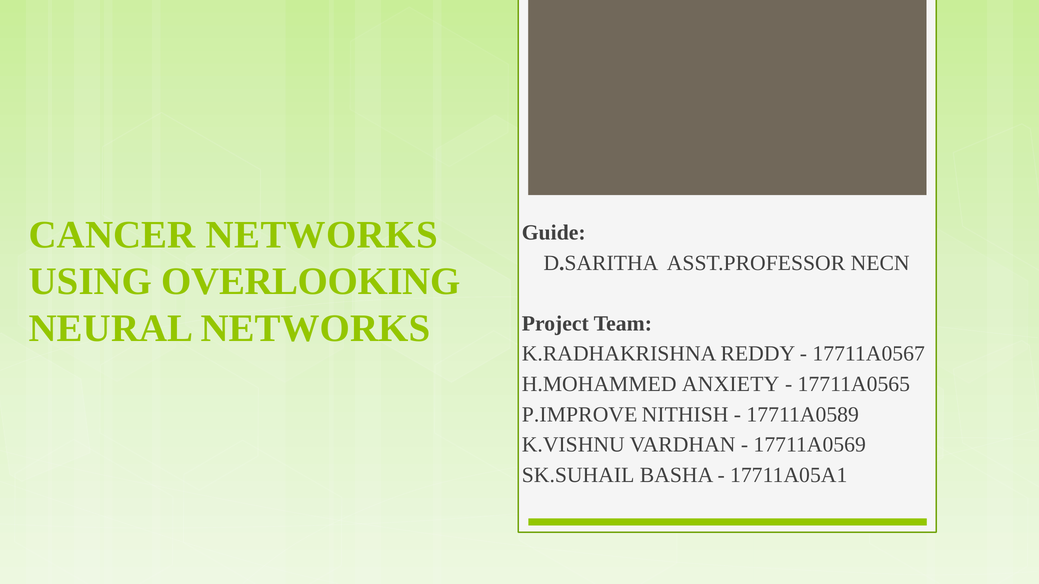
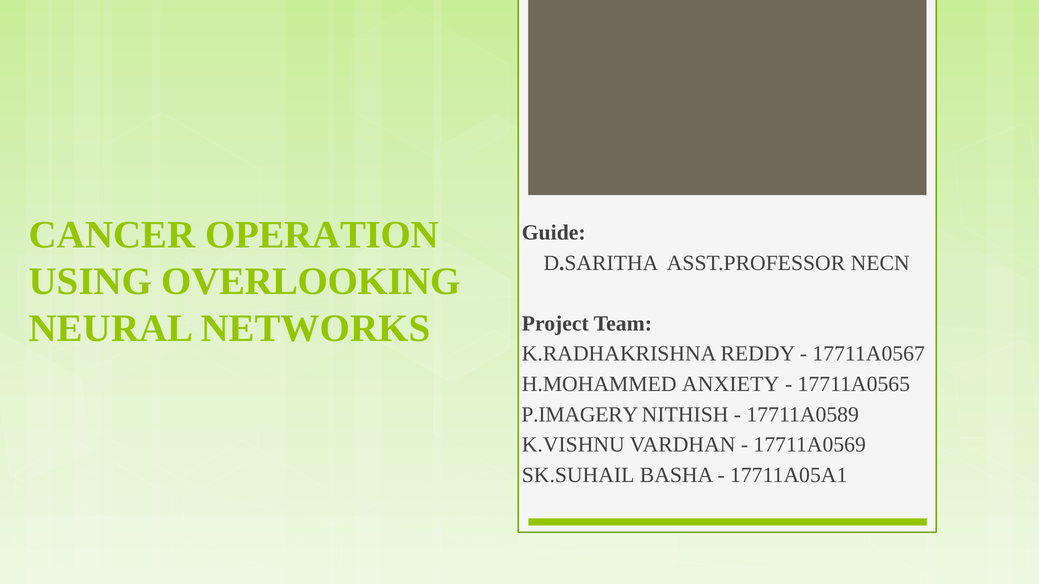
CANCER NETWORKS: NETWORKS -> OPERATION
P.IMPROVE: P.IMPROVE -> P.IMAGERY
